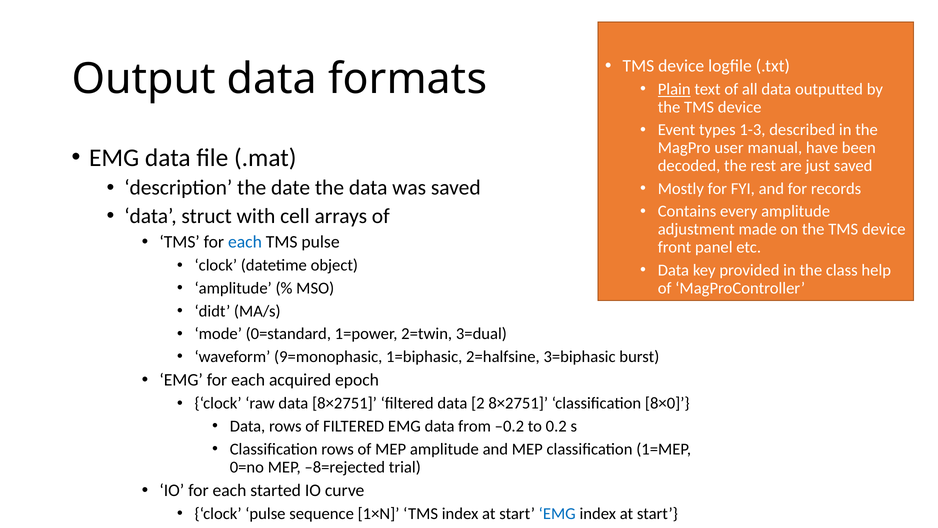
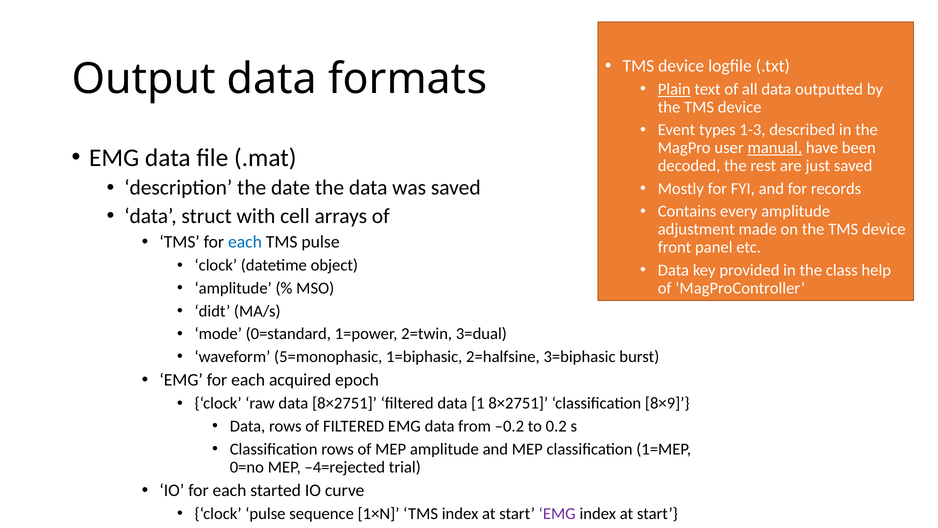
manual underline: none -> present
9=monophasic: 9=monophasic -> 5=monophasic
2: 2 -> 1
8×0: 8×0 -> 8×9
–8=rejected: –8=rejected -> –4=rejected
EMG at (557, 513) colour: blue -> purple
